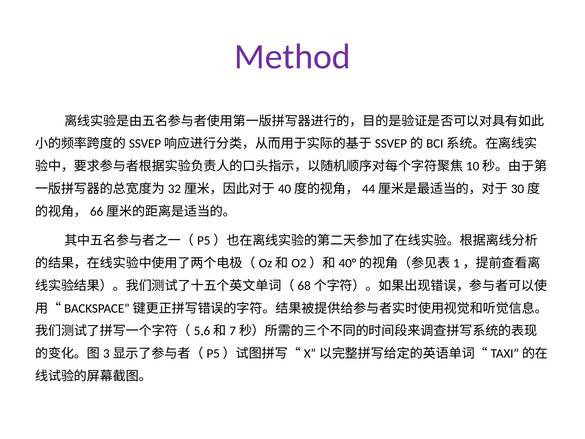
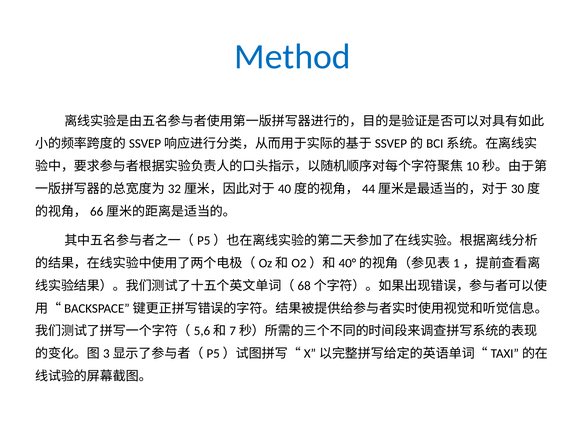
Method colour: purple -> blue
